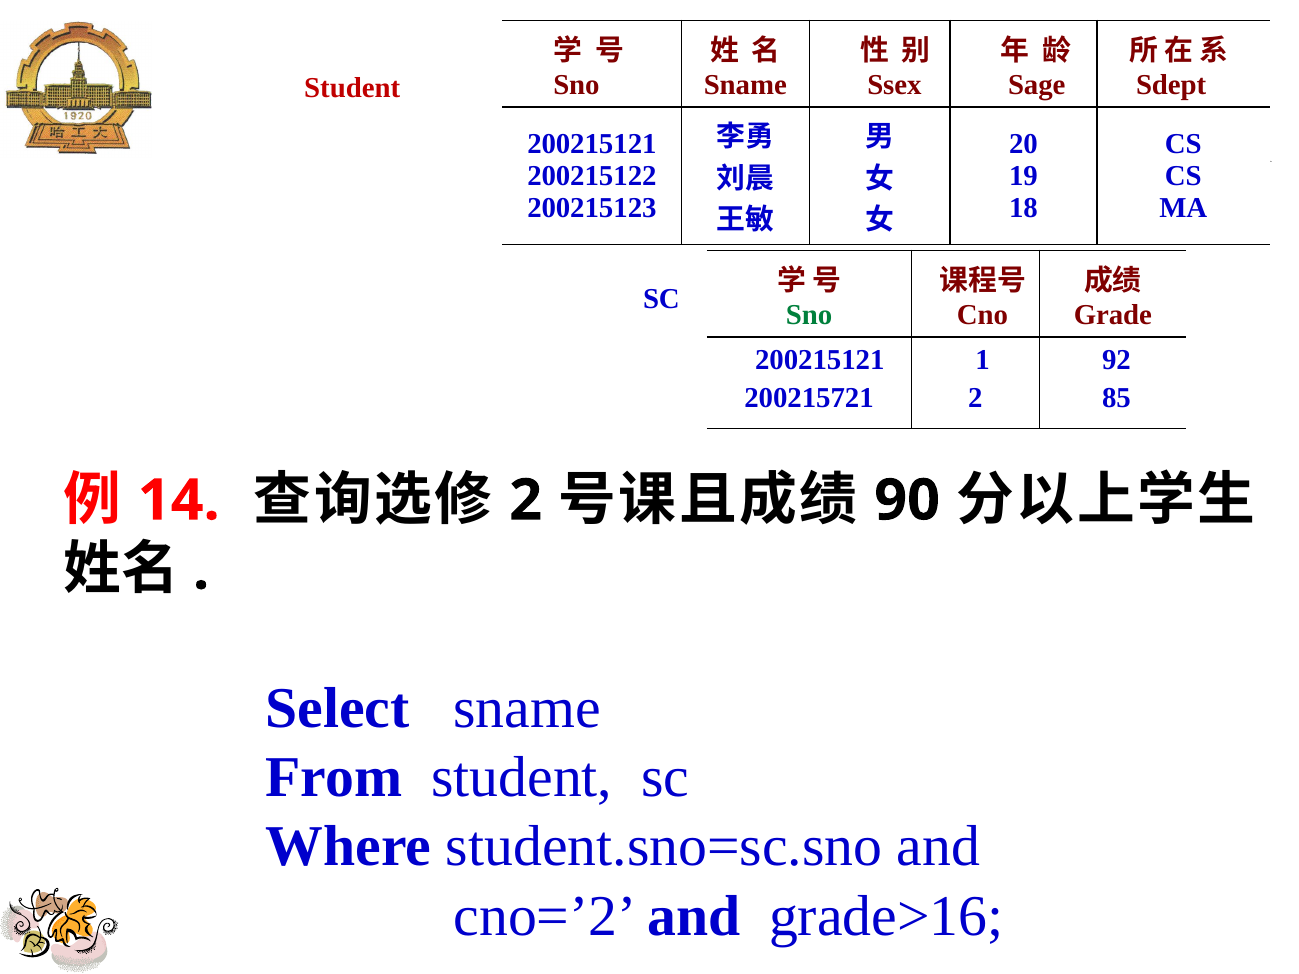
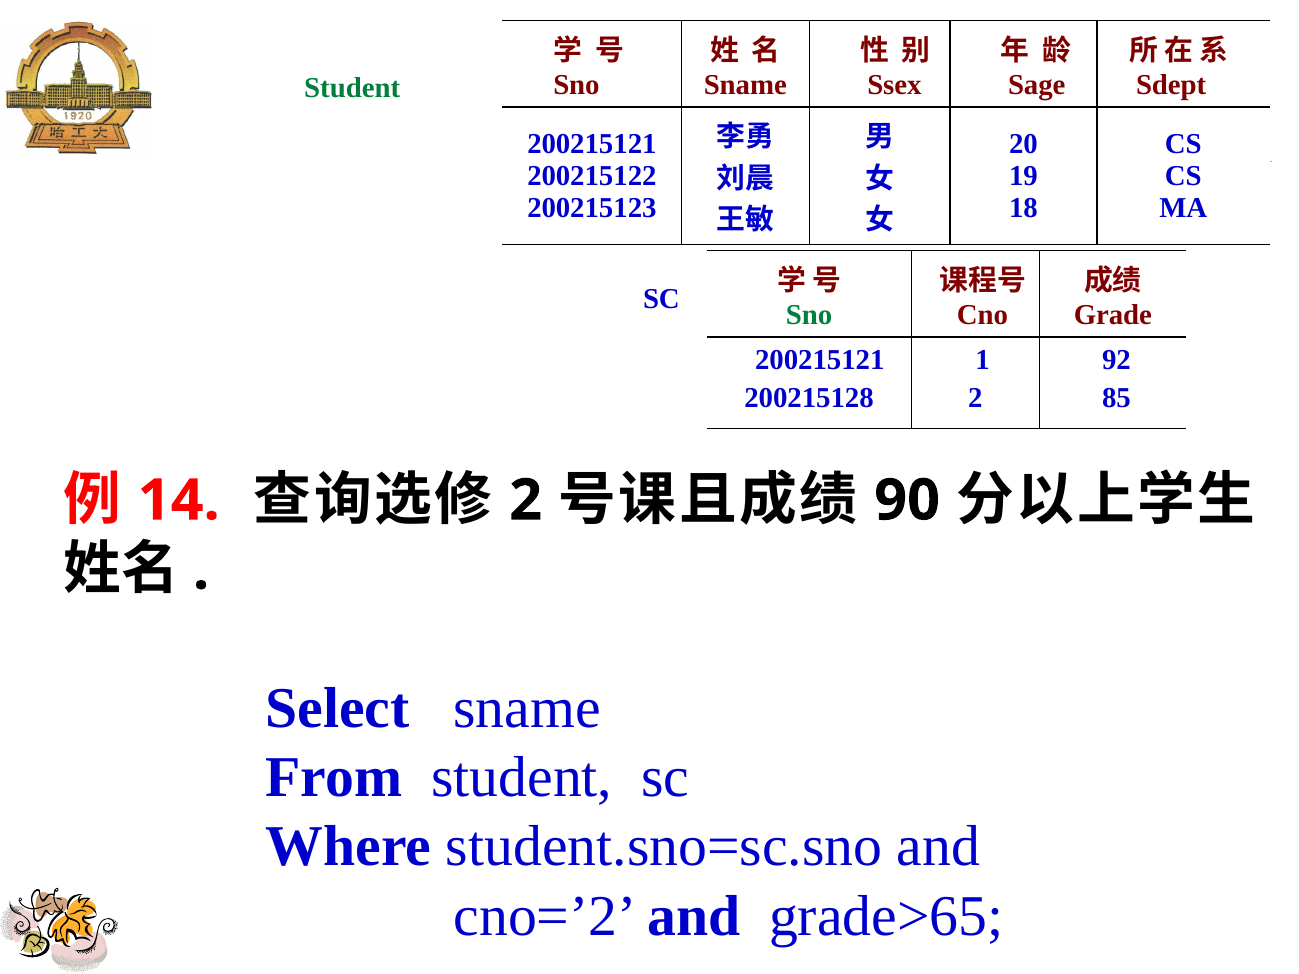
Student at (352, 88) colour: red -> green
200215721: 200215721 -> 200215128
grade>16: grade>16 -> grade>65
